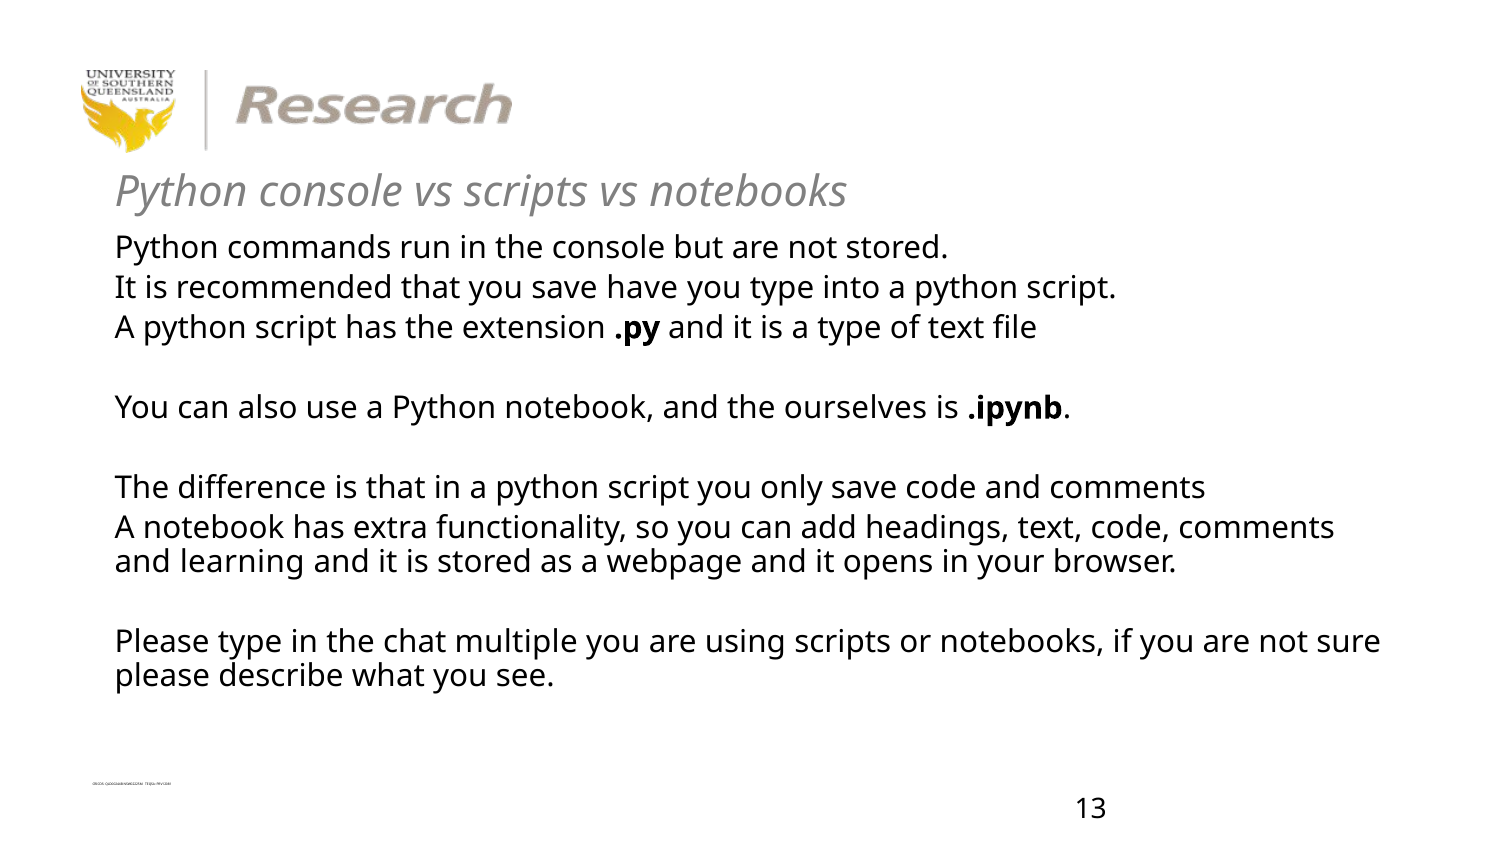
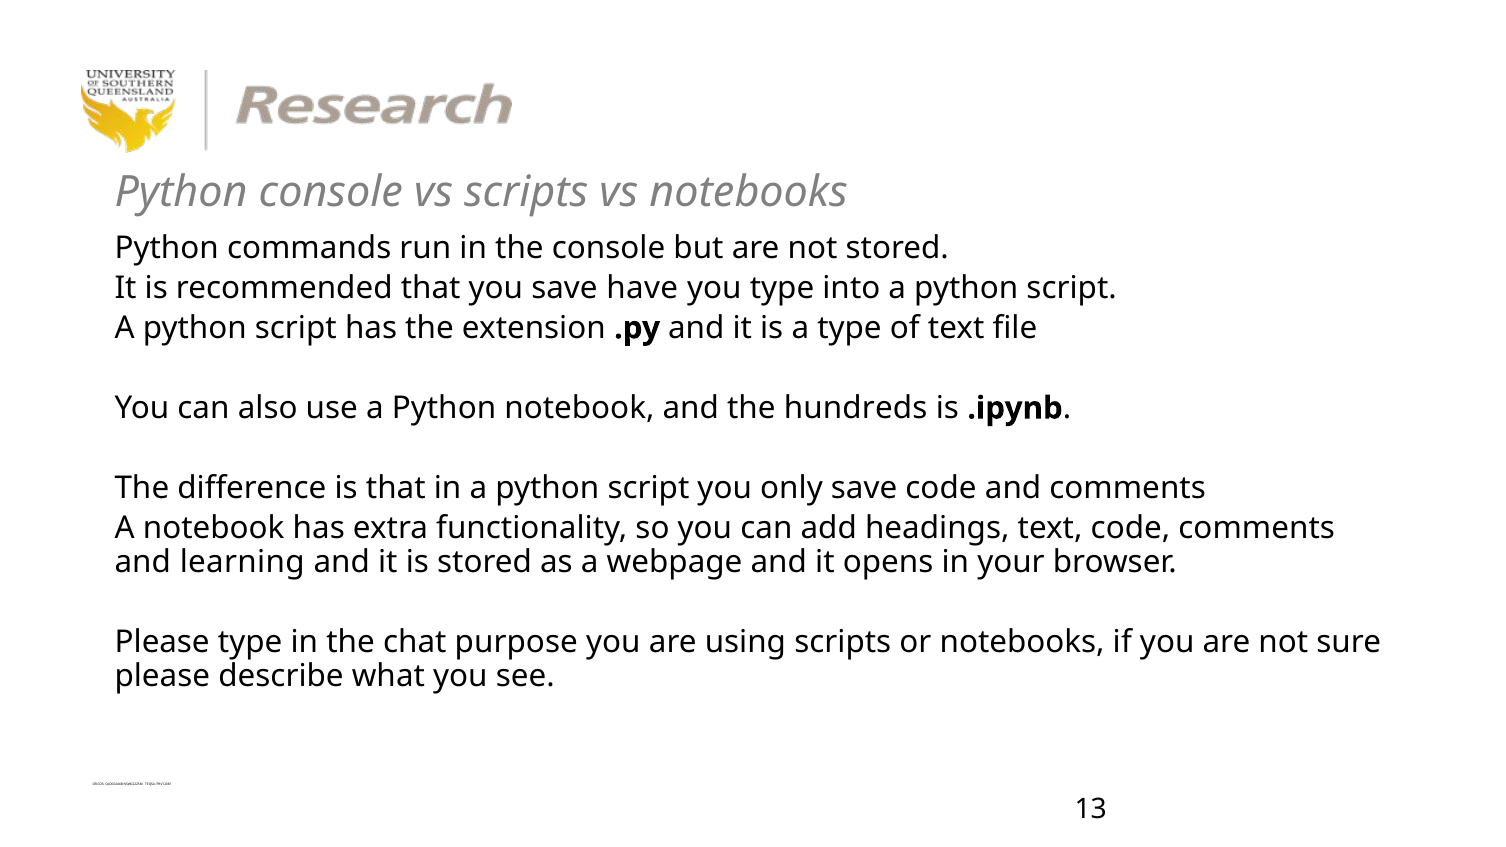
ourselves: ourselves -> hundreds
multiple: multiple -> purpose
